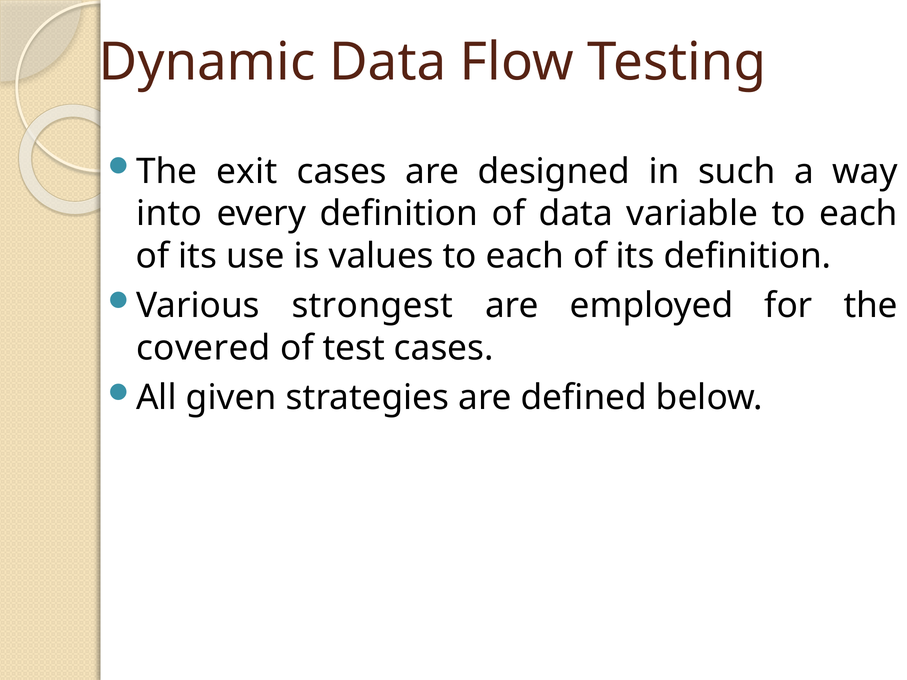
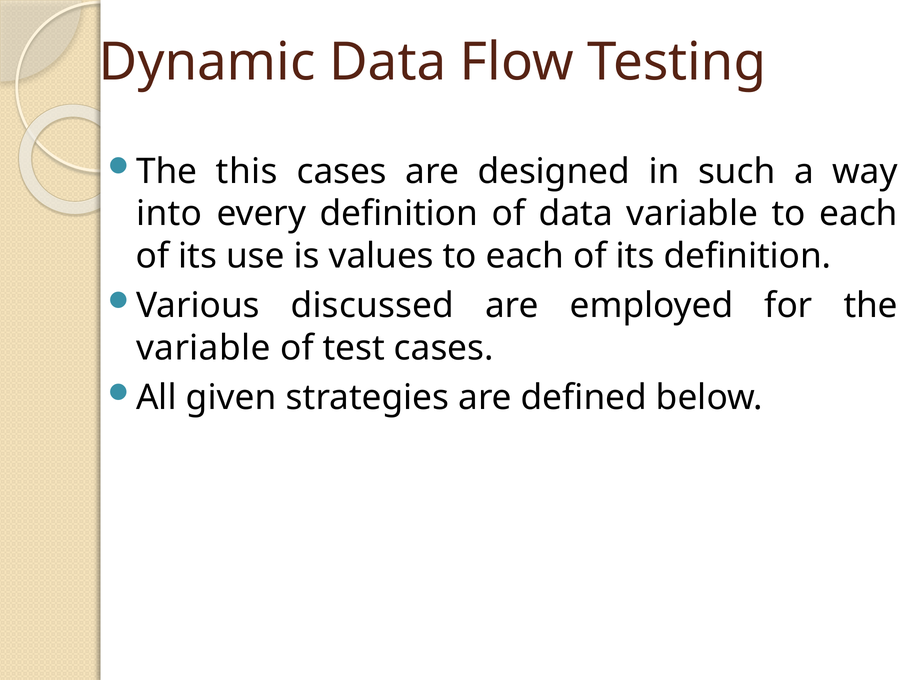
exit: exit -> this
strongest: strongest -> discussed
covered at (203, 348): covered -> variable
